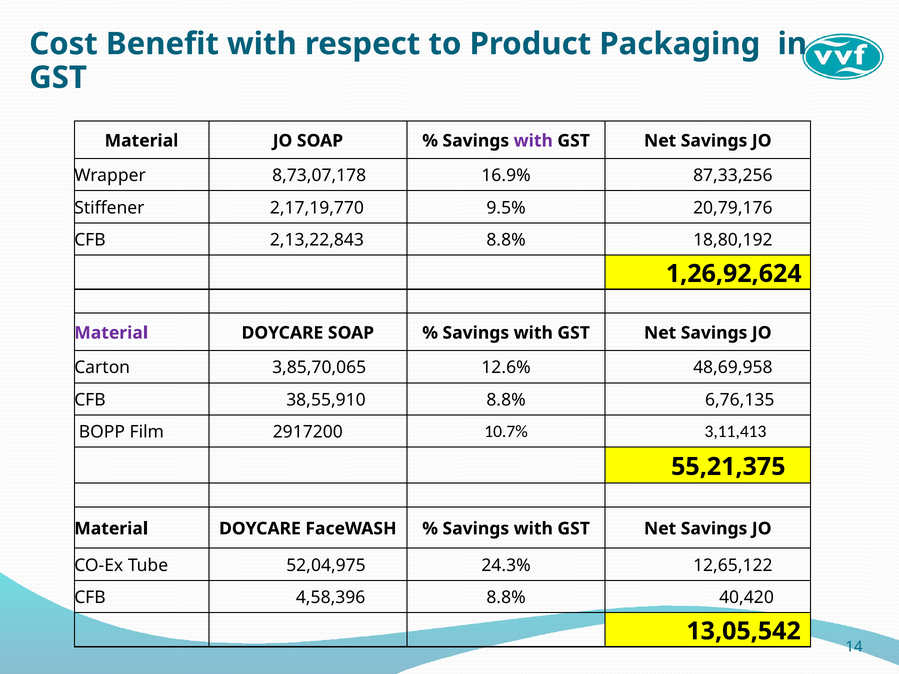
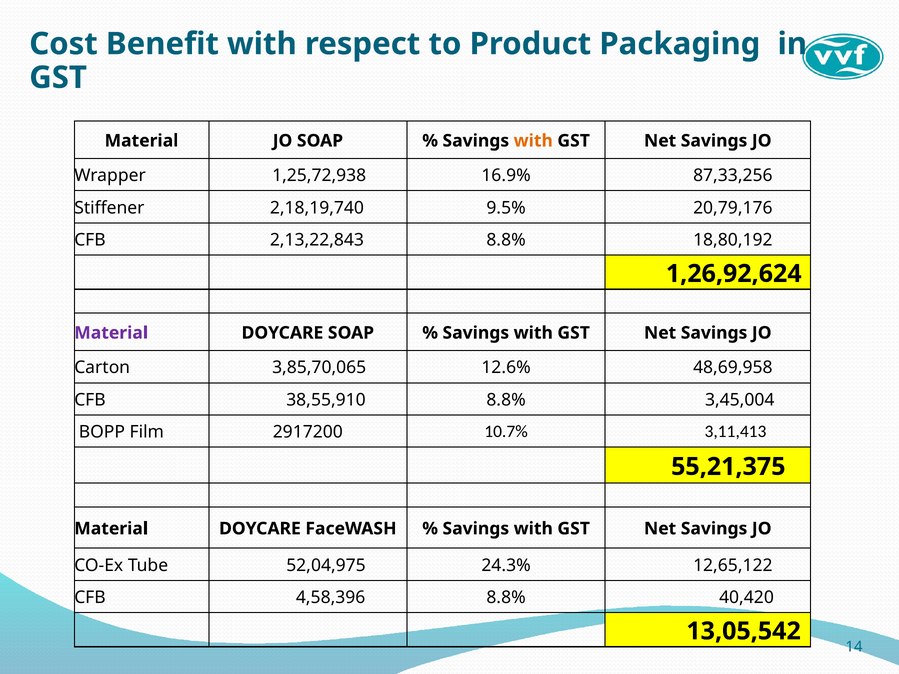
with at (533, 141) colour: purple -> orange
8,73,07,178: 8,73,07,178 -> 1,25,72,938
2,17,19,770: 2,17,19,770 -> 2,18,19,740
6,76,135: 6,76,135 -> 3,45,004
